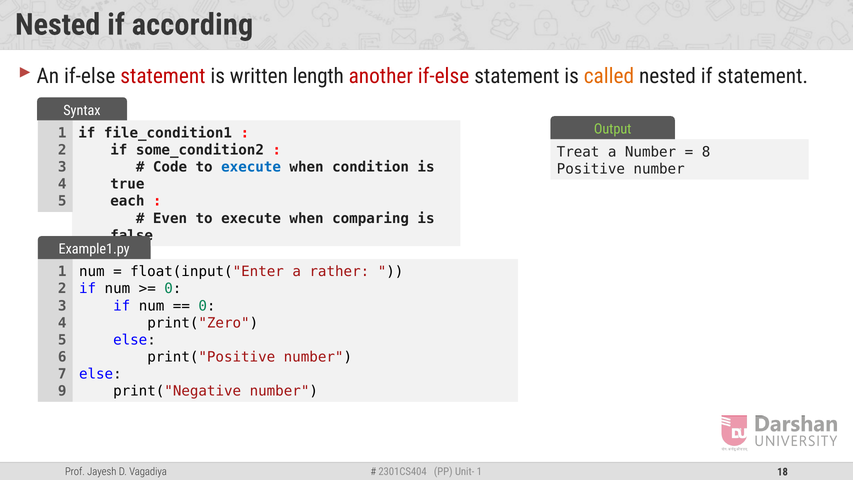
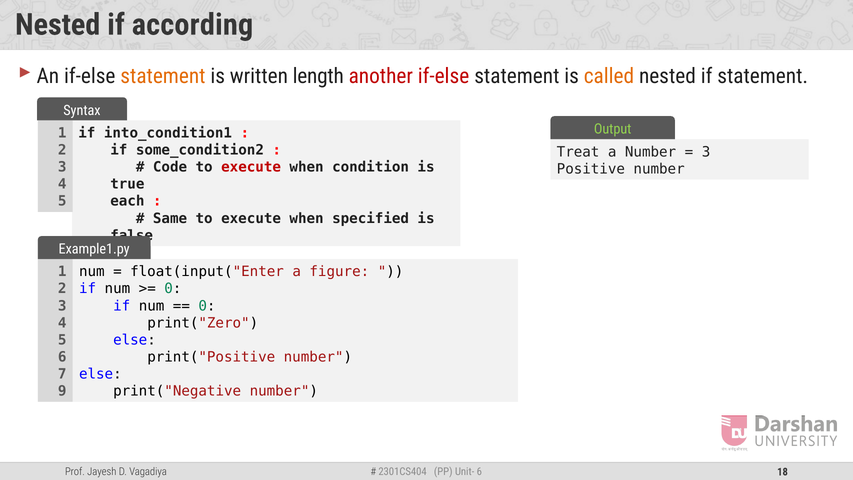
statement at (163, 76) colour: red -> orange
file_condition1: file_condition1 -> into_condition1
8 at (706, 152): 8 -> 3
execute at (251, 167) colour: blue -> red
Even: Even -> Same
comparing: comparing -> specified
rather: rather -> figure
1 at (479, 472): 1 -> 6
